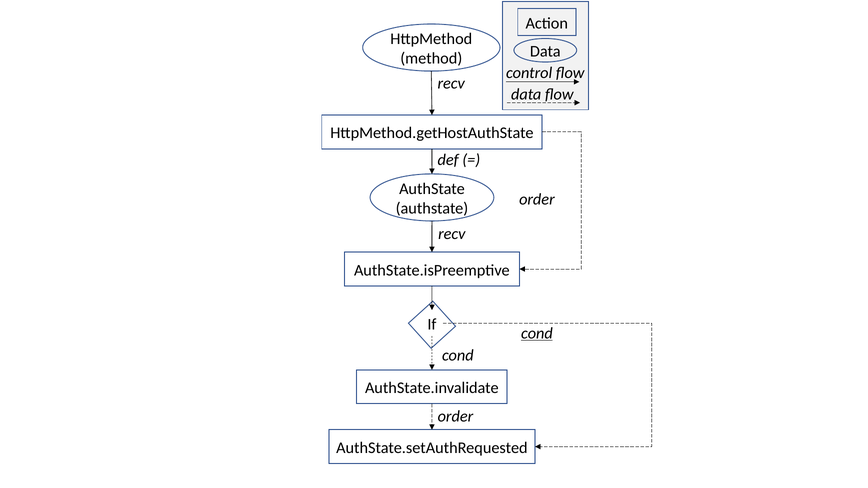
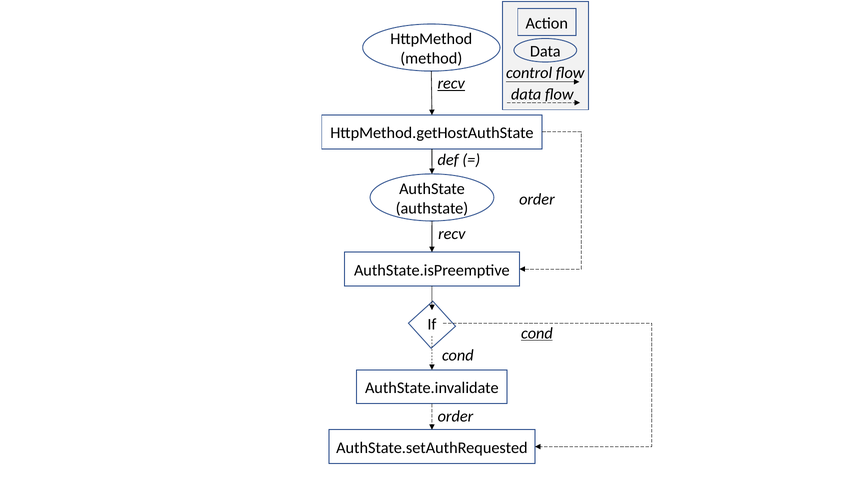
recv at (451, 84) underline: none -> present
